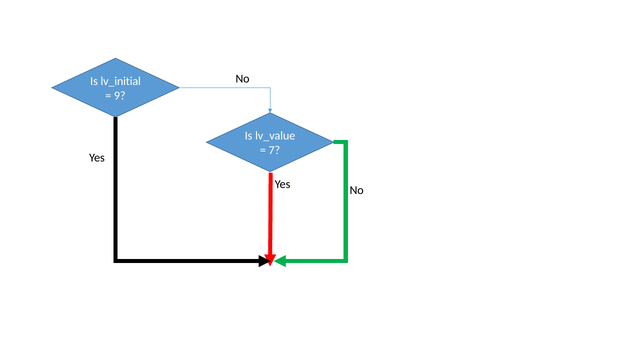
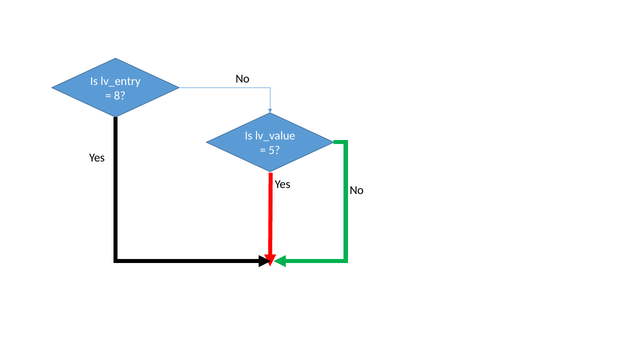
lv_initial: lv_initial -> lv_entry
9: 9 -> 8
7: 7 -> 5
